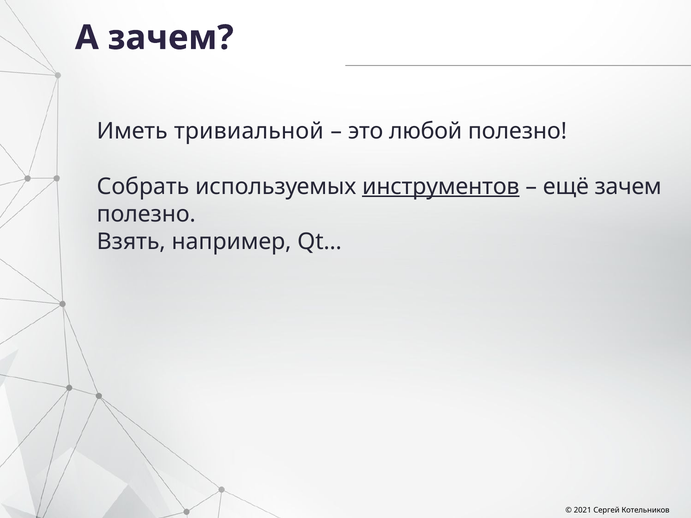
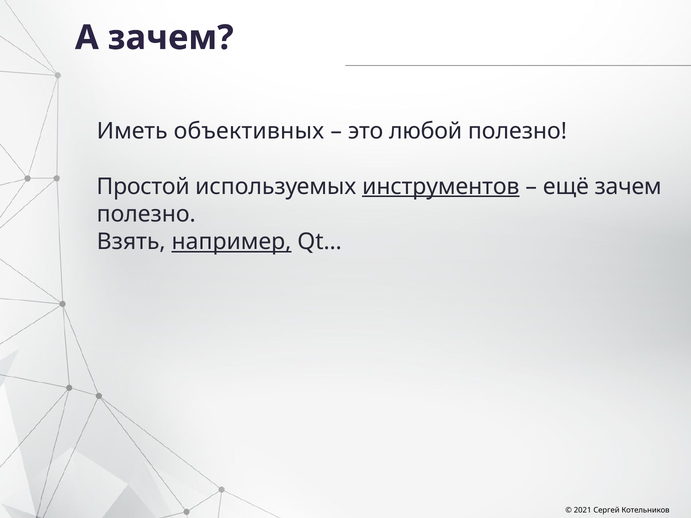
тривиальной: тривиальной -> объективных
Собрать: Собрать -> Простой
например underline: none -> present
